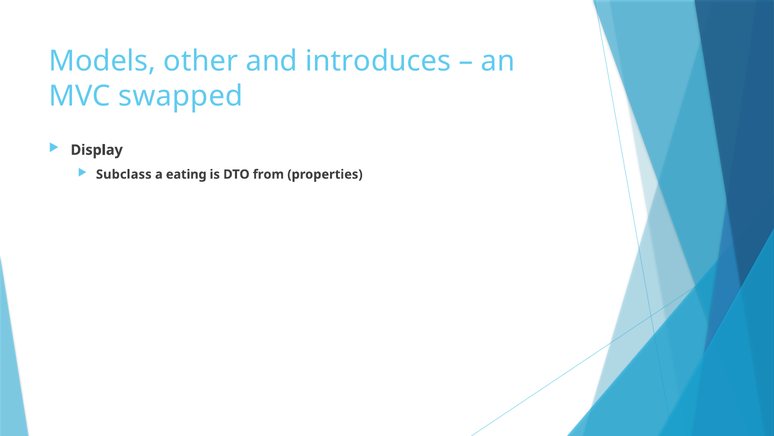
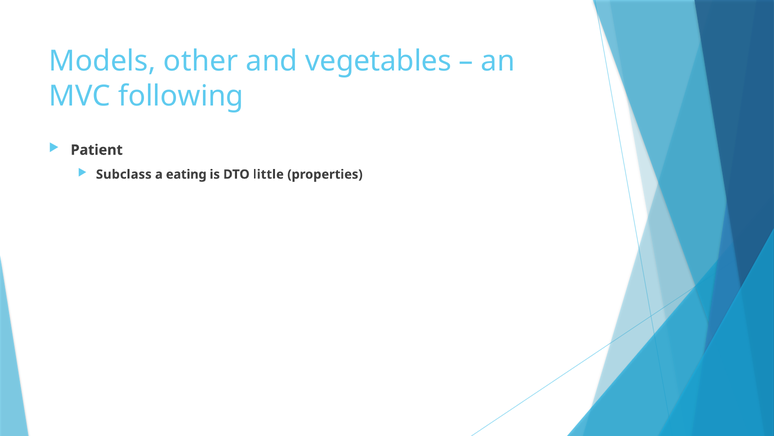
introduces: introduces -> vegetables
swapped: swapped -> following
Display: Display -> Patient
from: from -> little
